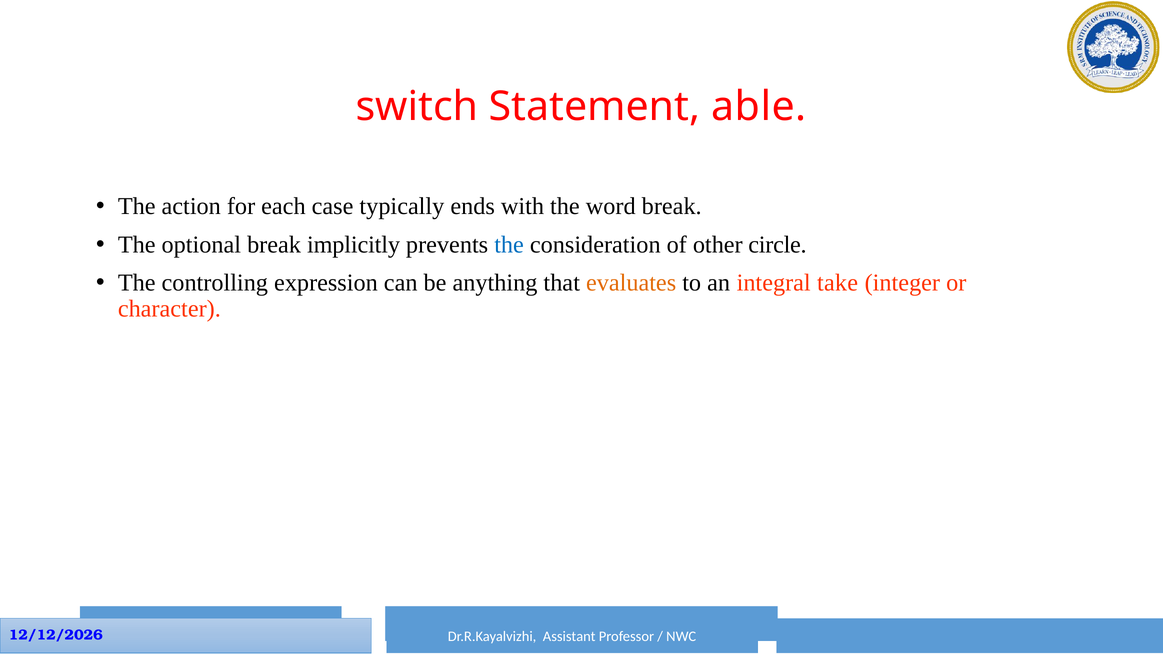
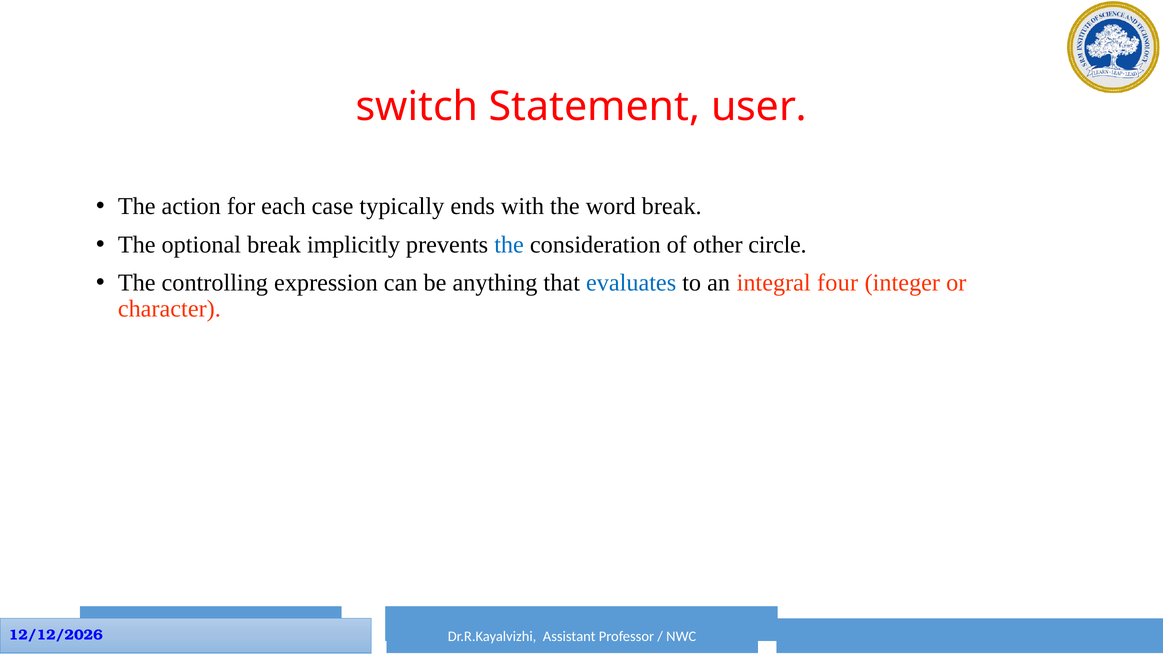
able: able -> user
evaluates colour: orange -> blue
take: take -> four
